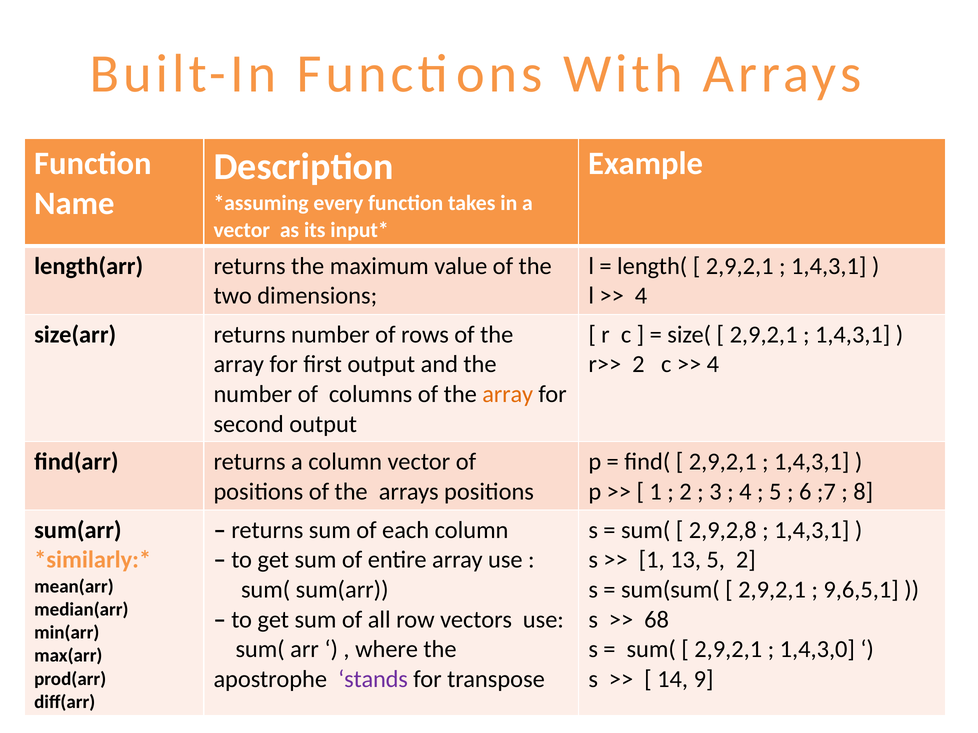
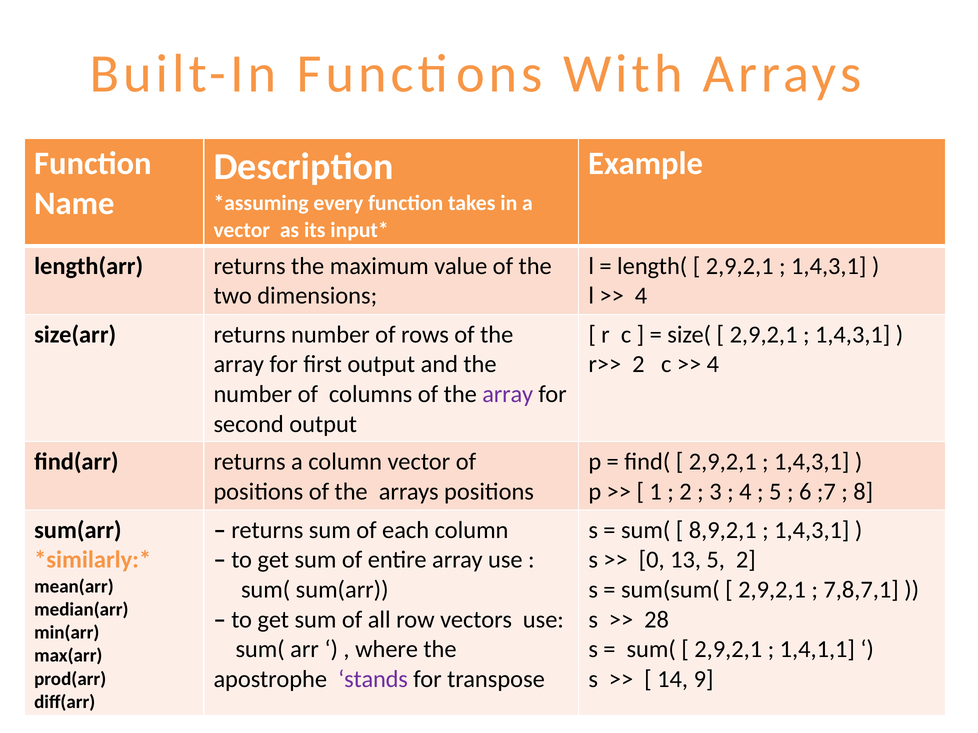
array at (508, 394) colour: orange -> purple
2,9,2,8: 2,9,2,8 -> 8,9,2,1
1 at (652, 560): 1 -> 0
9,6,5,1: 9,6,5,1 -> 7,8,7,1
68: 68 -> 28
1,4,3,0: 1,4,3,0 -> 1,4,1,1
